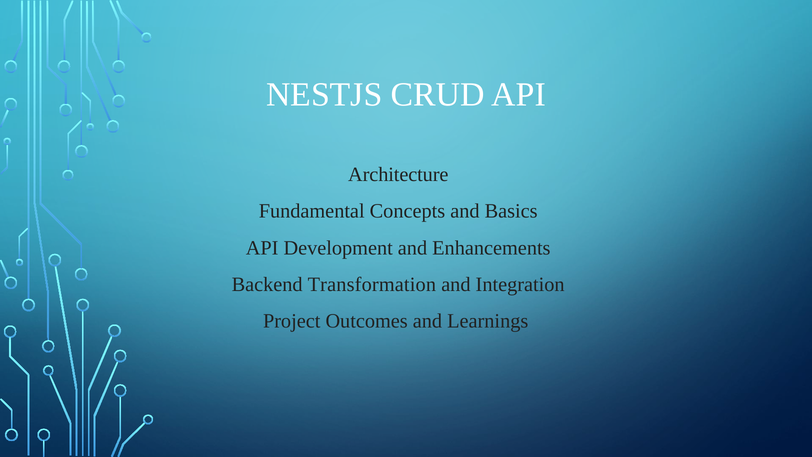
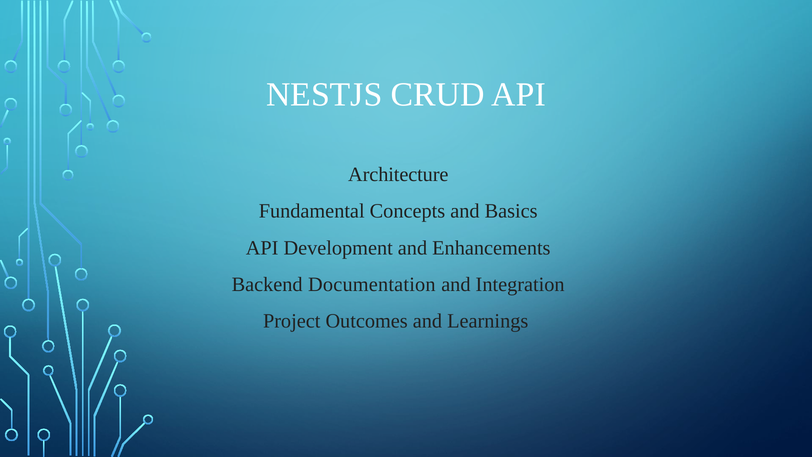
Transformation: Transformation -> Documentation
